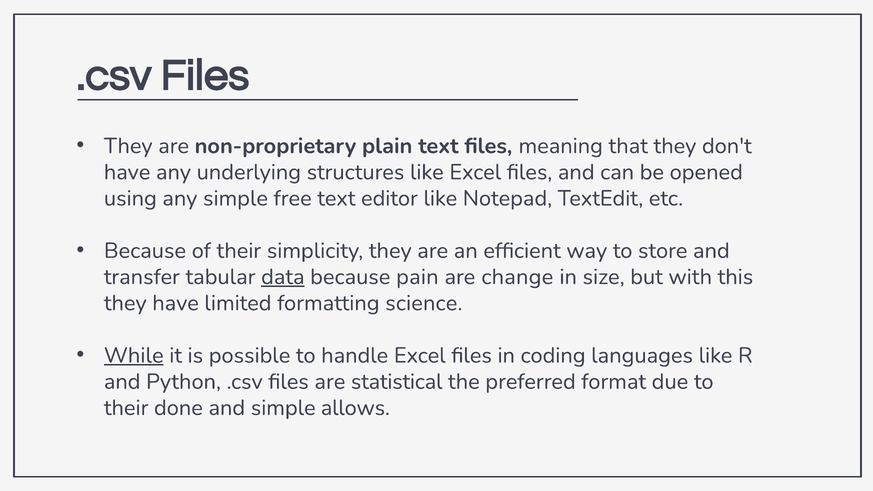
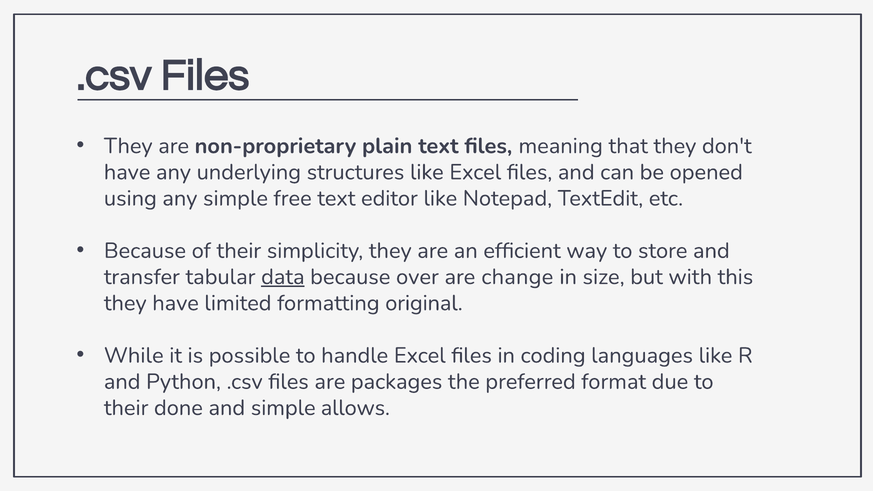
pain: pain -> over
science: science -> original
While underline: present -> none
statistical: statistical -> packages
